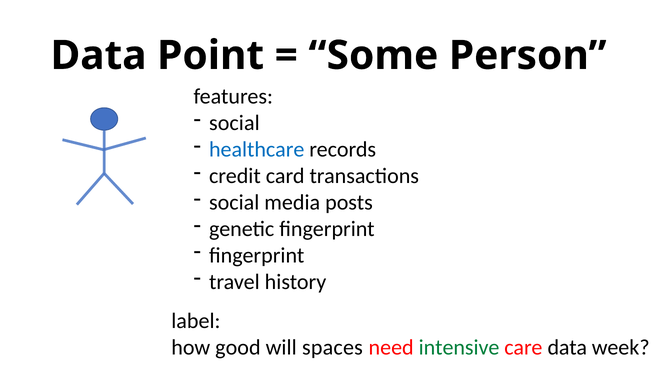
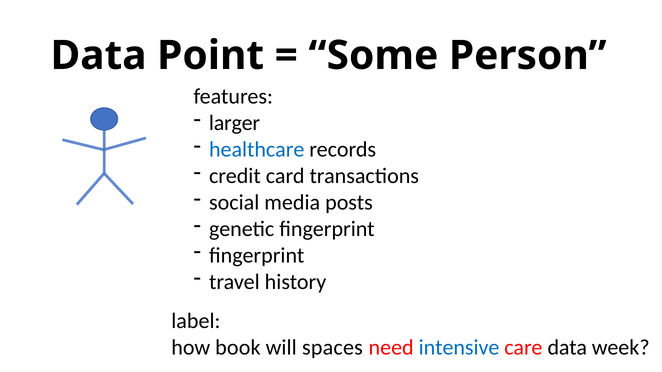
social at (234, 123): social -> larger
good: good -> book
intensive colour: green -> blue
